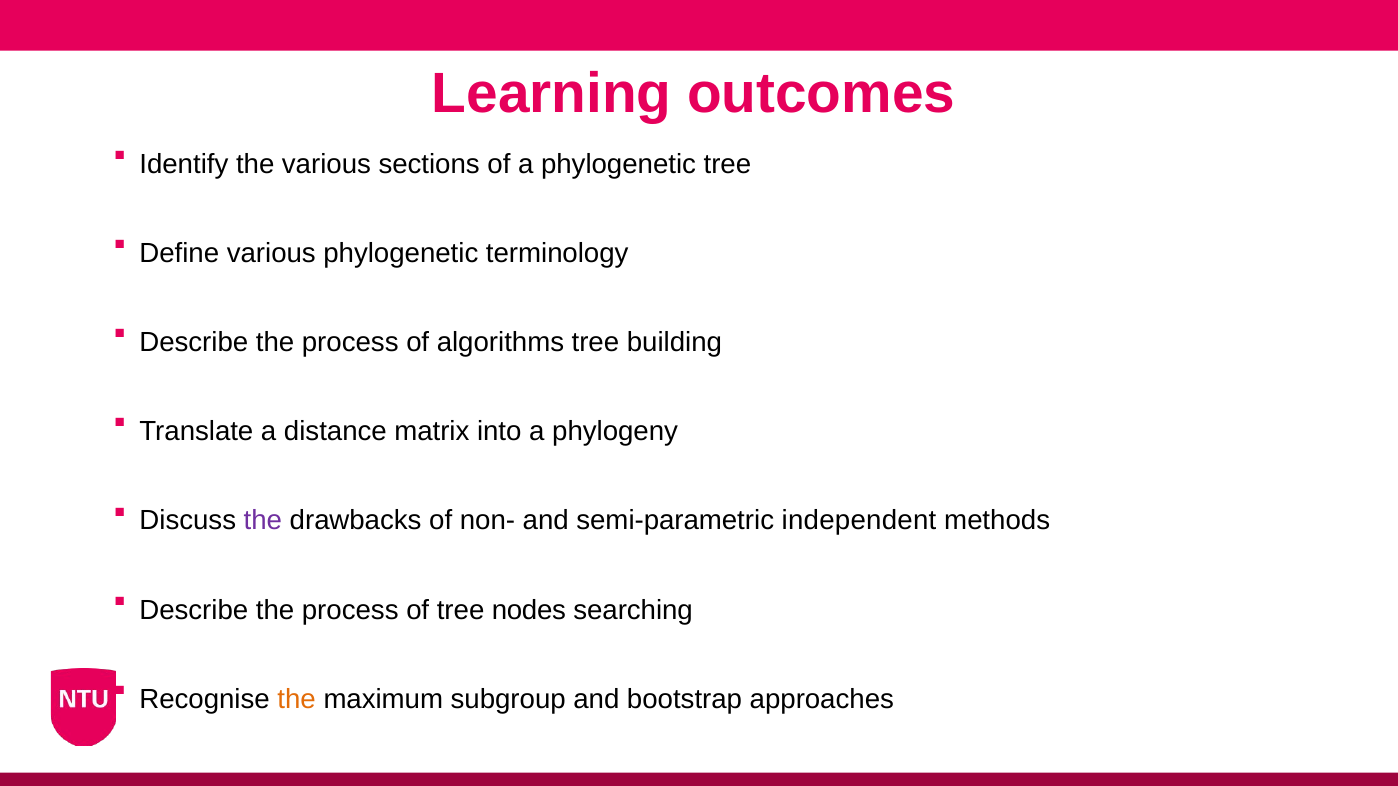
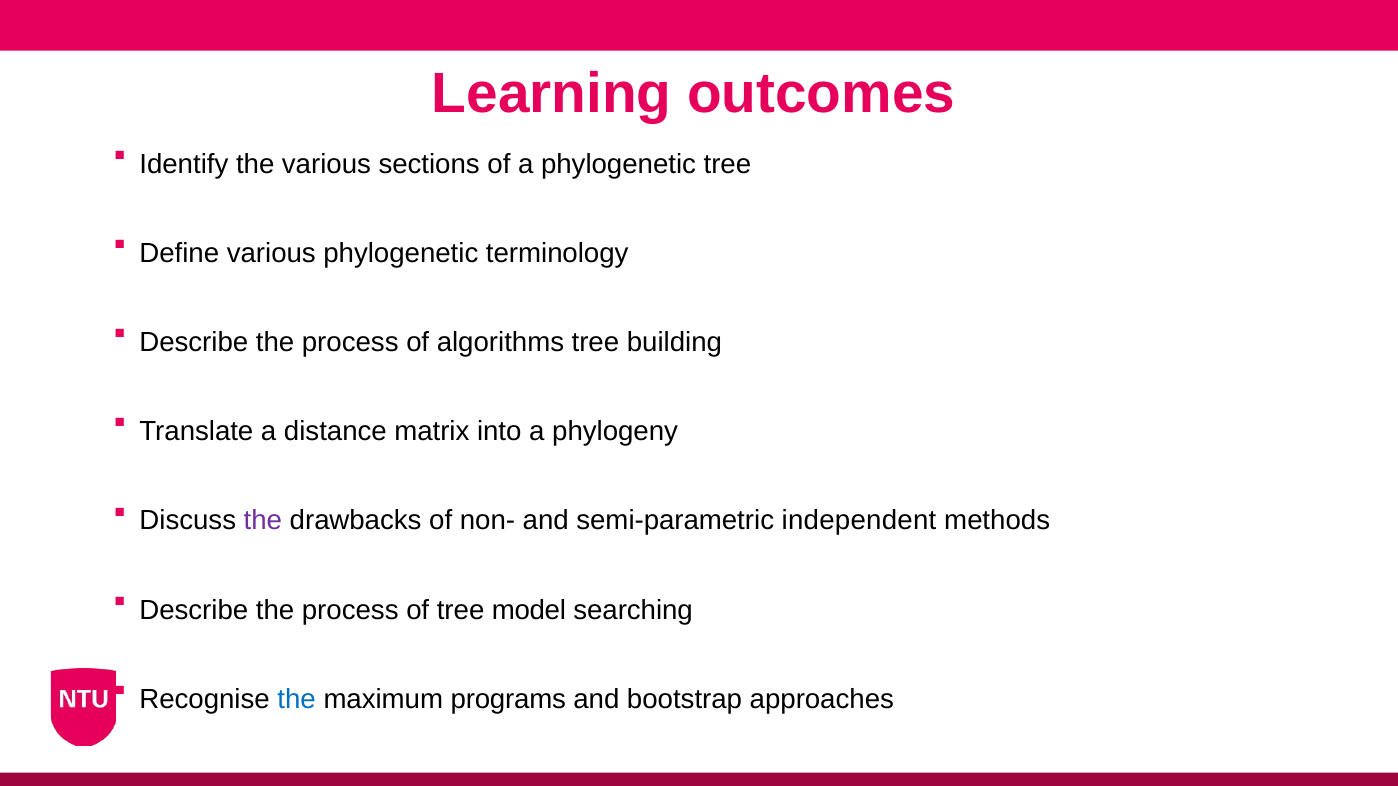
nodes: nodes -> model
the at (297, 699) colour: orange -> blue
subgroup: subgroup -> programs
